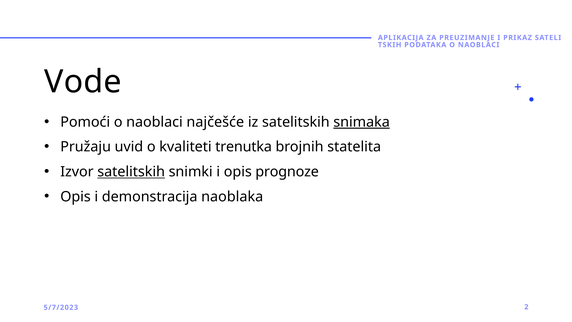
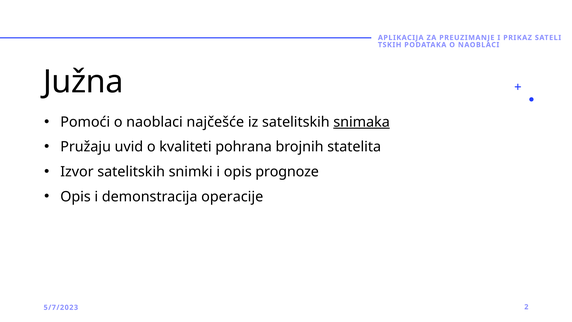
Vode: Vode -> Južna
trenutka: trenutka -> pohrana
satelitskih at (131, 172) underline: present -> none
naoblaka: naoblaka -> operacije
